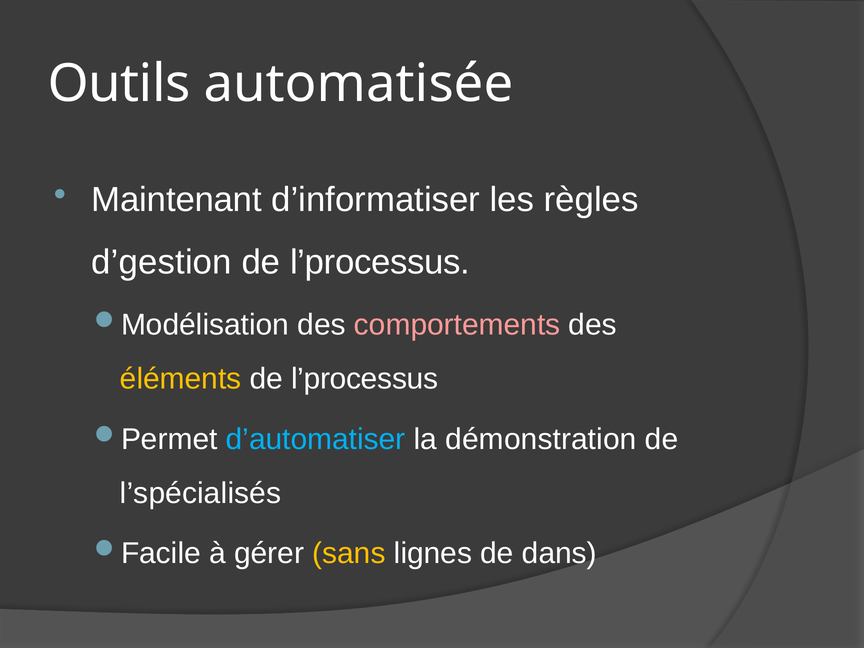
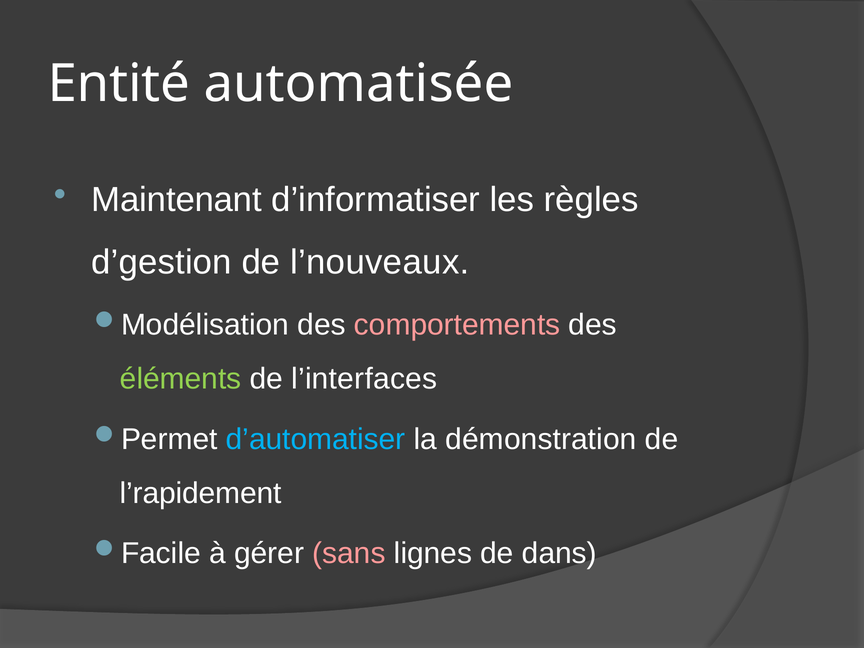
Outils: Outils -> Entité
l’processus at (380, 262): l’processus -> l’nouveaux
éléments colour: yellow -> light green
l’processus at (365, 379): l’processus -> l’interfaces
l’spécialisés: l’spécialisés -> l’rapidement
sans colour: yellow -> pink
